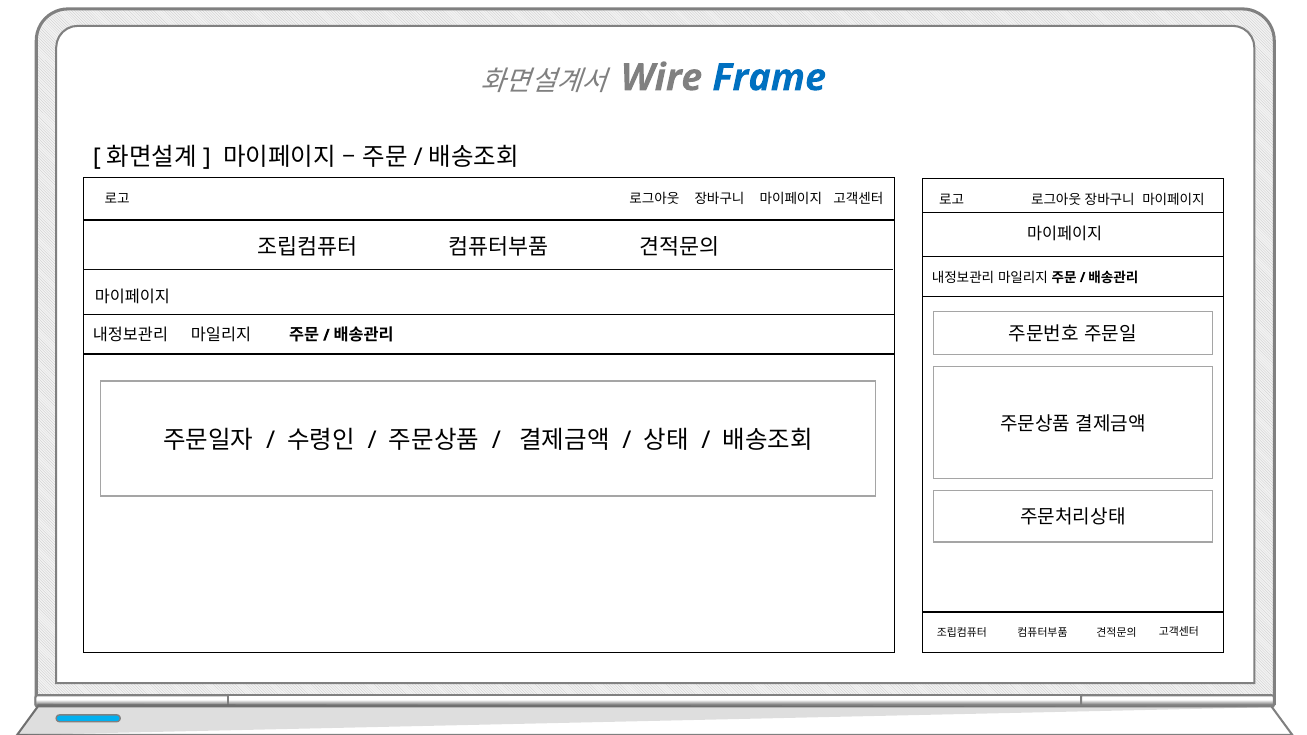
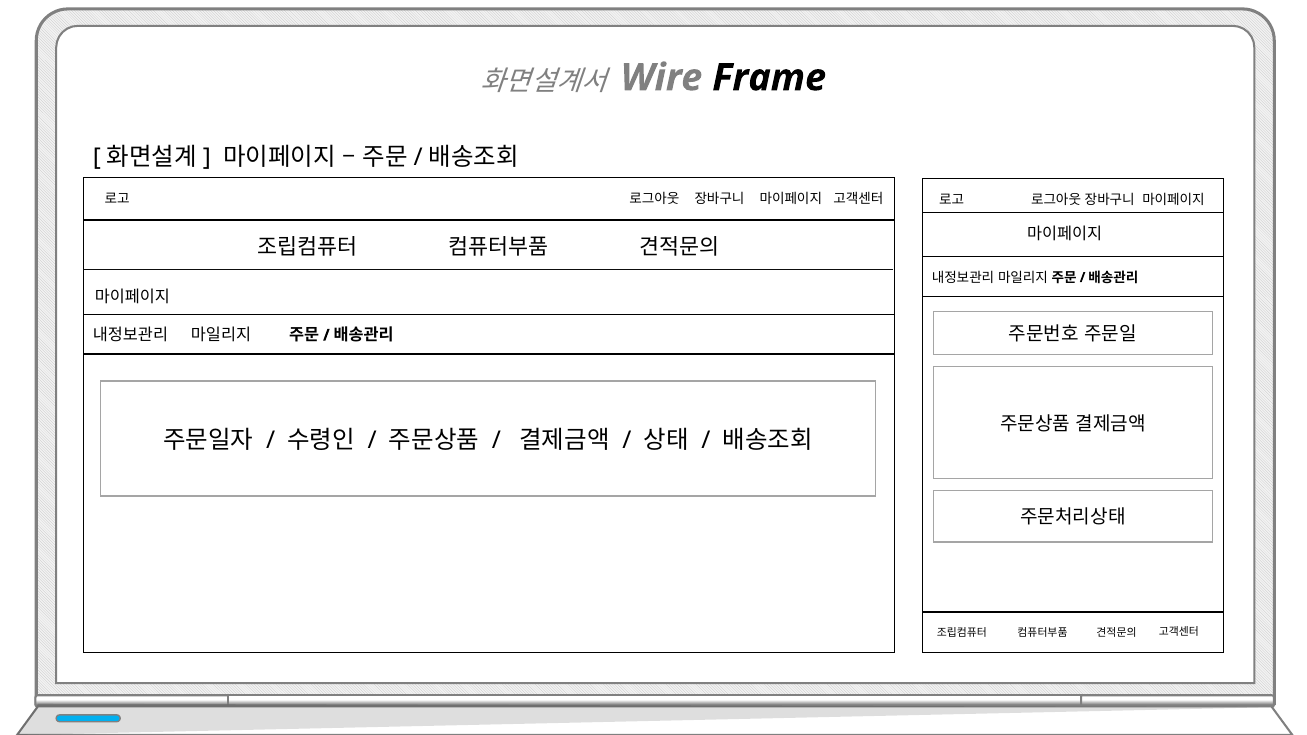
Frame colour: blue -> black
